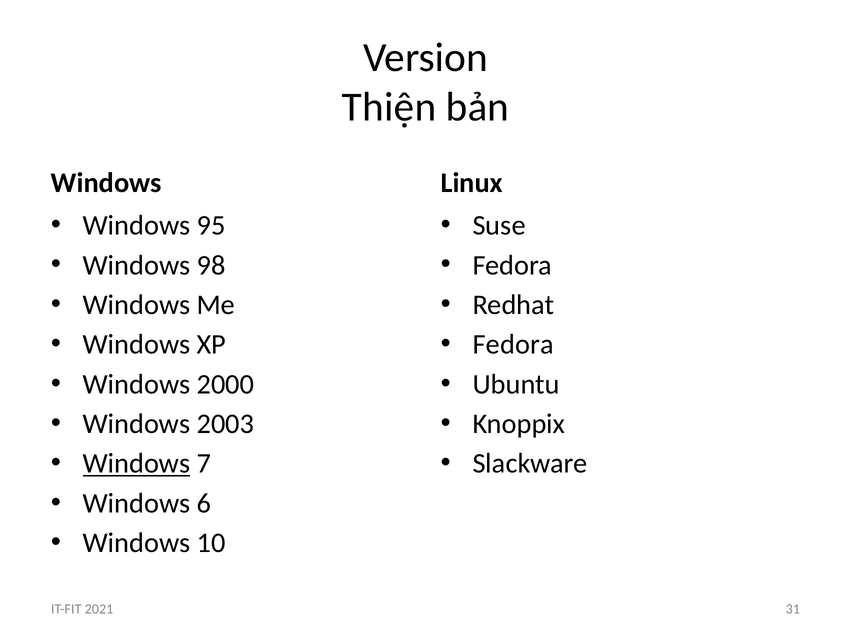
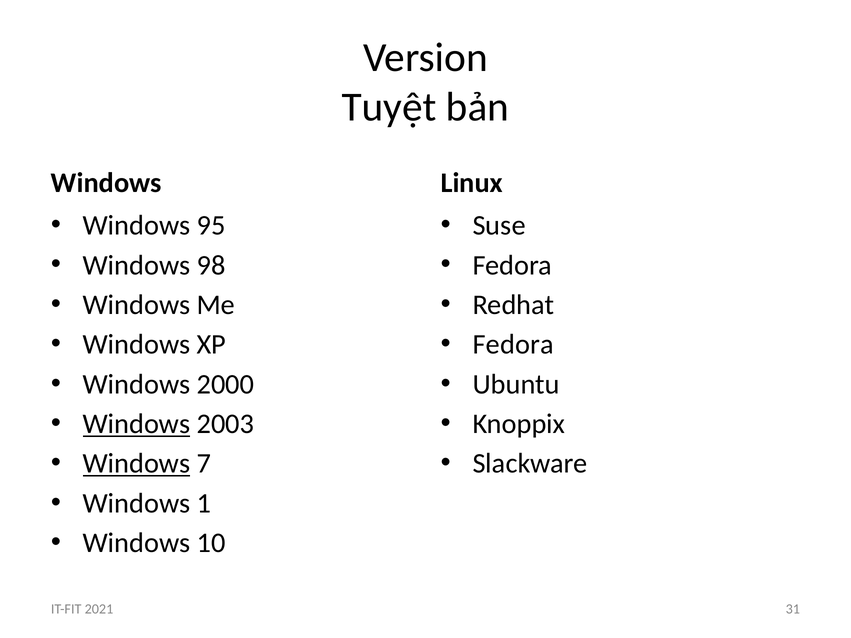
Thiện: Thiện -> Tuyệt
Windows at (137, 424) underline: none -> present
6: 6 -> 1
